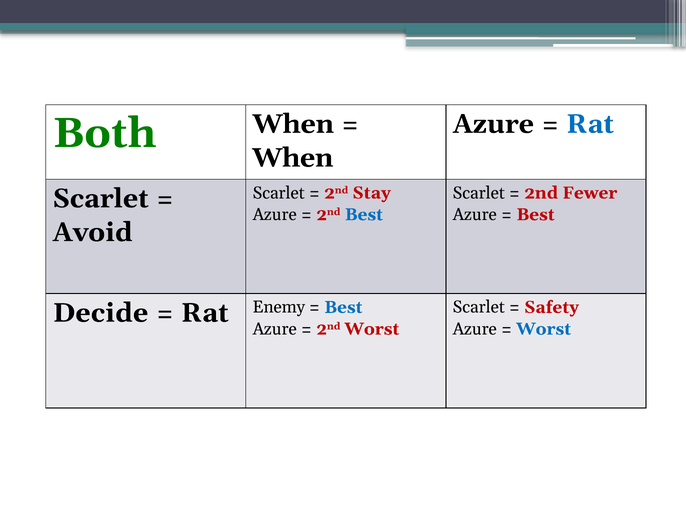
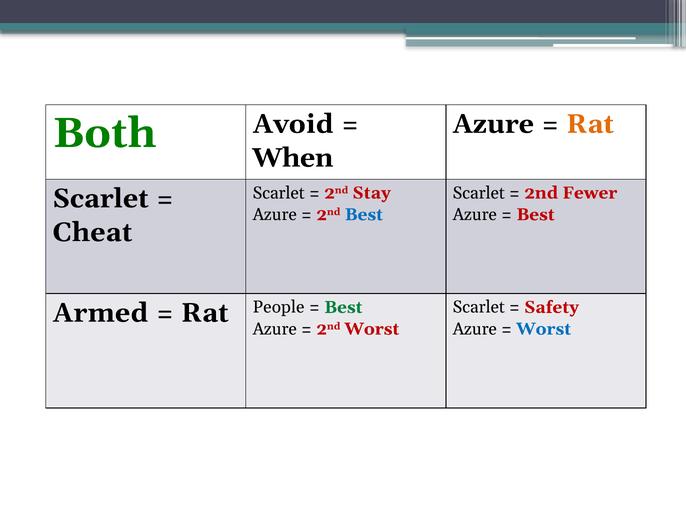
Rat at (590, 124) colour: blue -> orange
Both When: When -> Avoid
Avoid: Avoid -> Cheat
Decide: Decide -> Armed
Enemy: Enemy -> People
Best at (343, 308) colour: blue -> green
